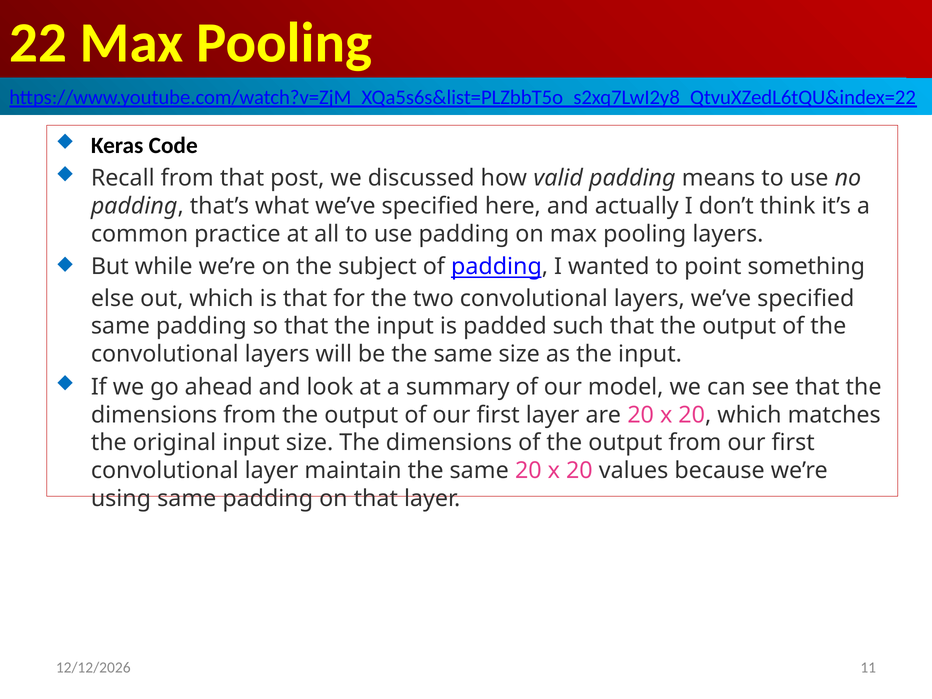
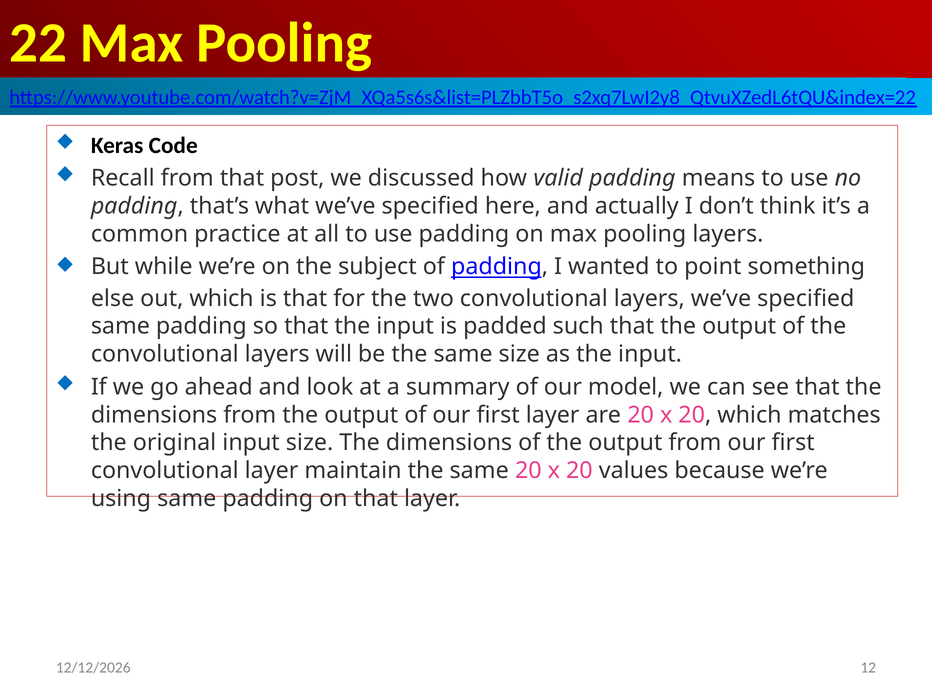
11: 11 -> 12
